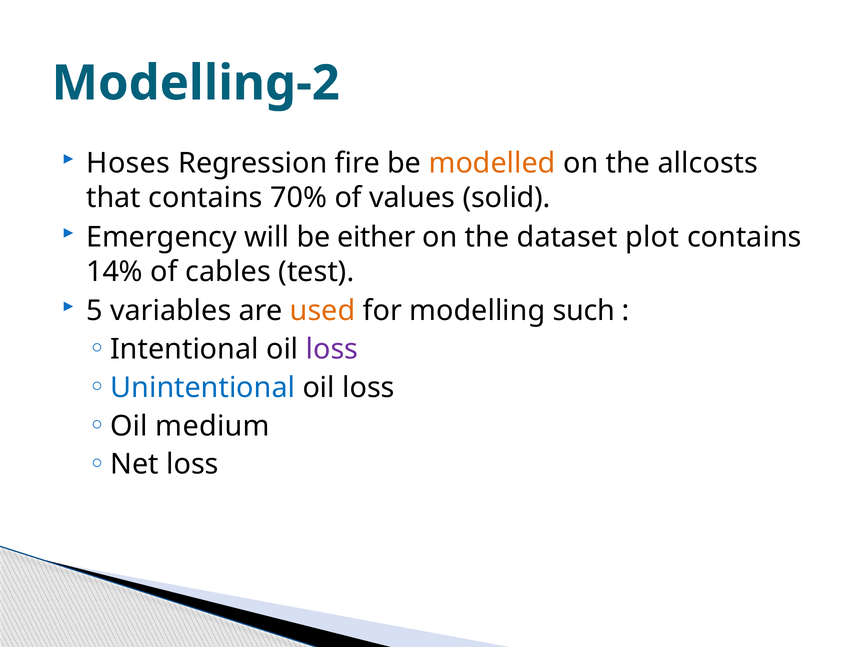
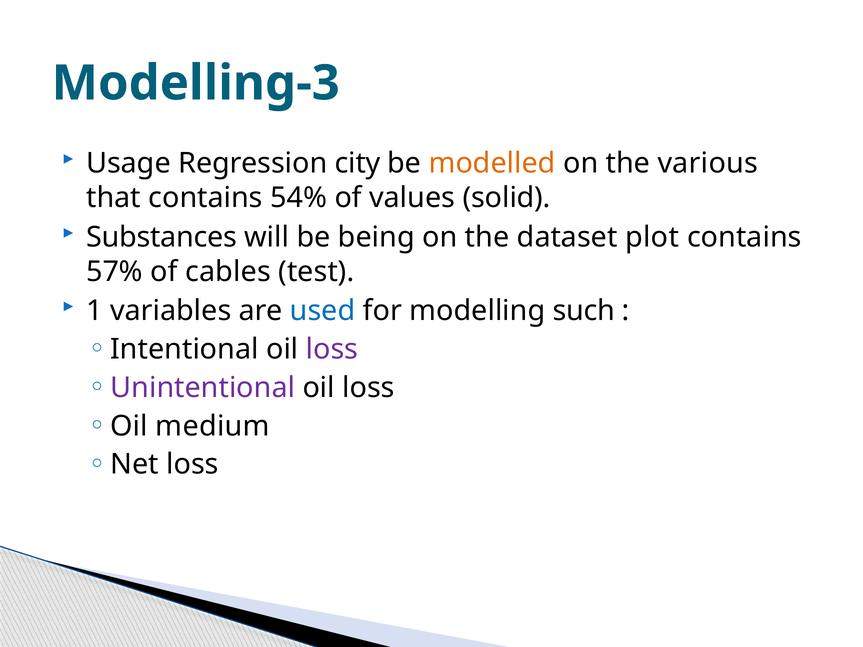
Modelling-2: Modelling-2 -> Modelling-3
Hoses: Hoses -> Usage
fire: fire -> city
allcosts: allcosts -> various
70%: 70% -> 54%
Emergency: Emergency -> Substances
either: either -> being
14%: 14% -> 57%
5: 5 -> 1
used colour: orange -> blue
Unintentional colour: blue -> purple
